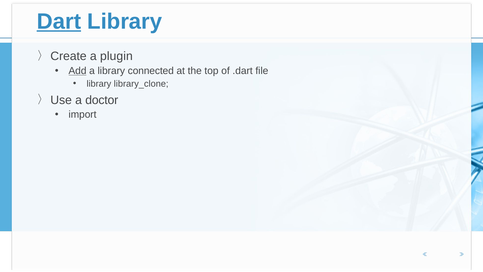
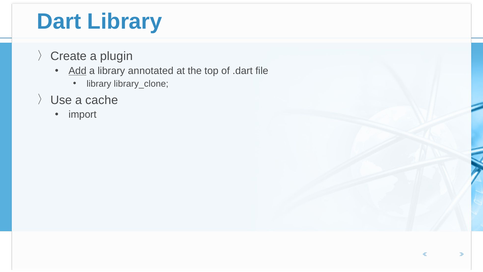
Dart underline: present -> none
connected: connected -> annotated
doctor: doctor -> cache
